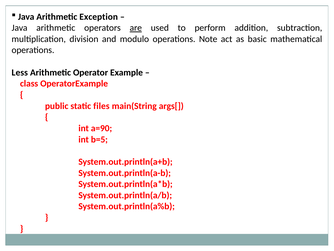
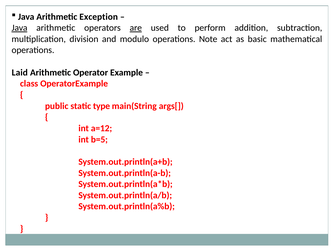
Java at (20, 28) underline: none -> present
Less: Less -> Laid
files: files -> type
a=90: a=90 -> a=12
